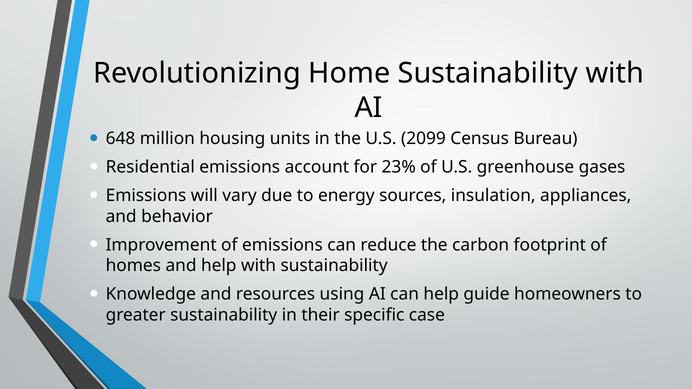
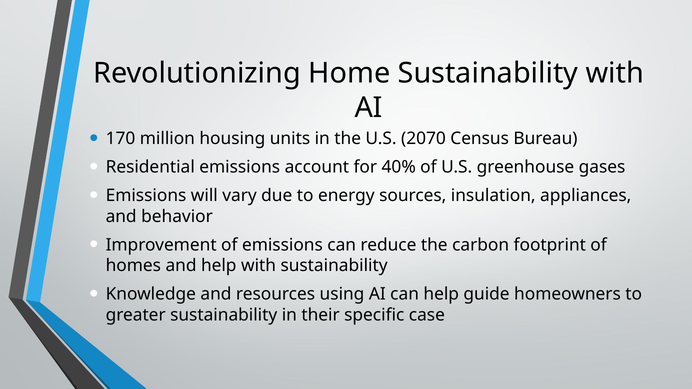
648: 648 -> 170
2099: 2099 -> 2070
23%: 23% -> 40%
